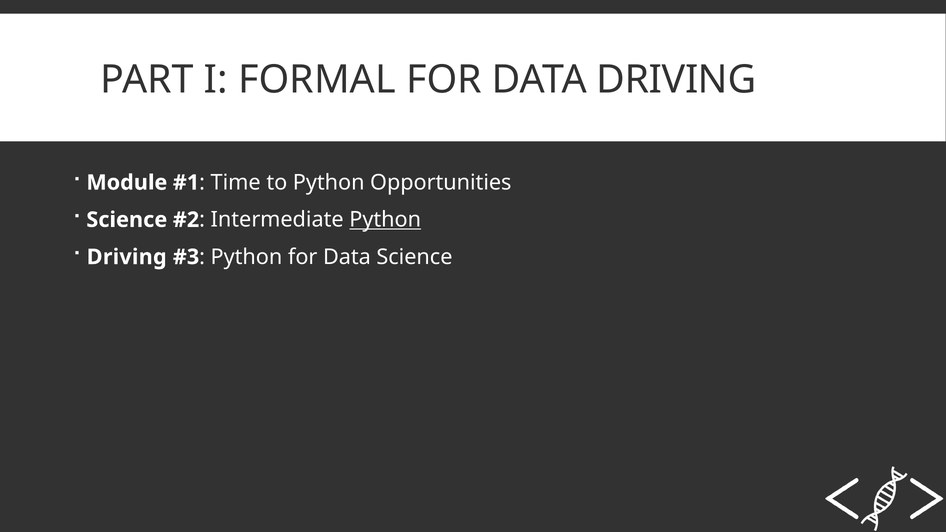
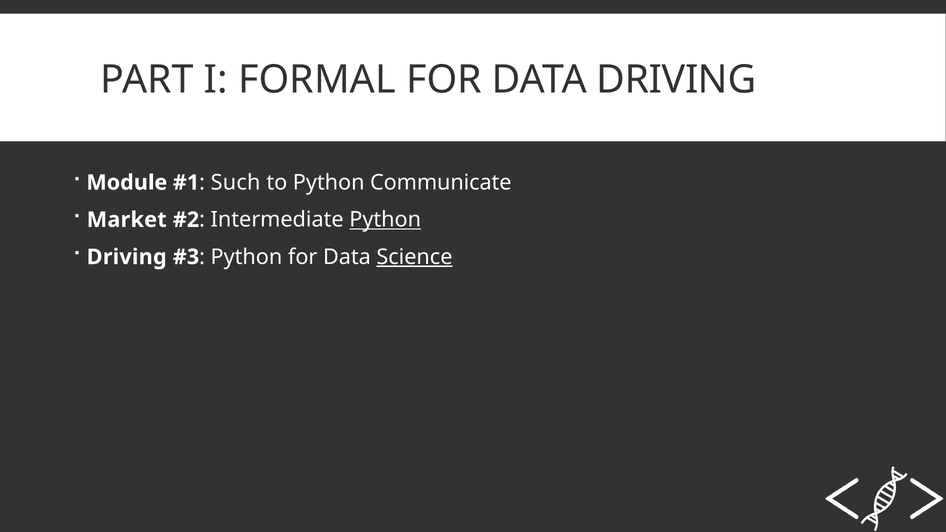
Time: Time -> Such
Opportunities: Opportunities -> Communicate
Science at (127, 220): Science -> Market
Science at (414, 257) underline: none -> present
